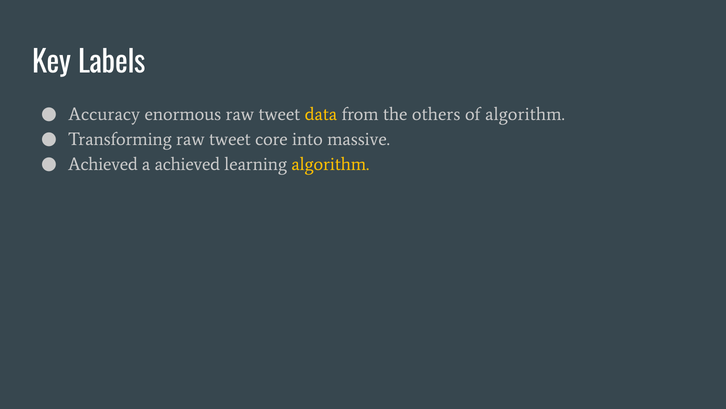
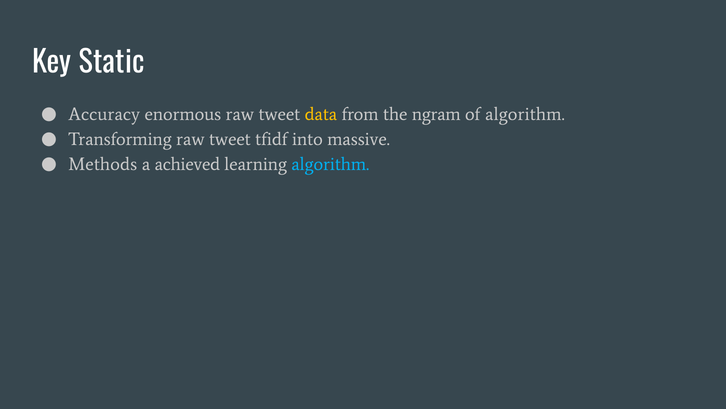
Labels: Labels -> Static
others: others -> ngram
core: core -> tfidf
Achieved at (103, 164): Achieved -> Methods
algorithm at (330, 164) colour: yellow -> light blue
